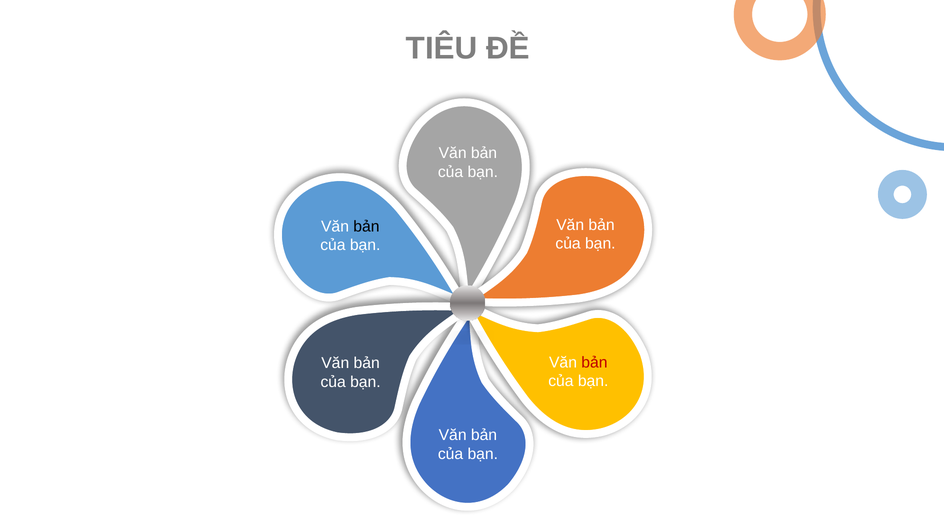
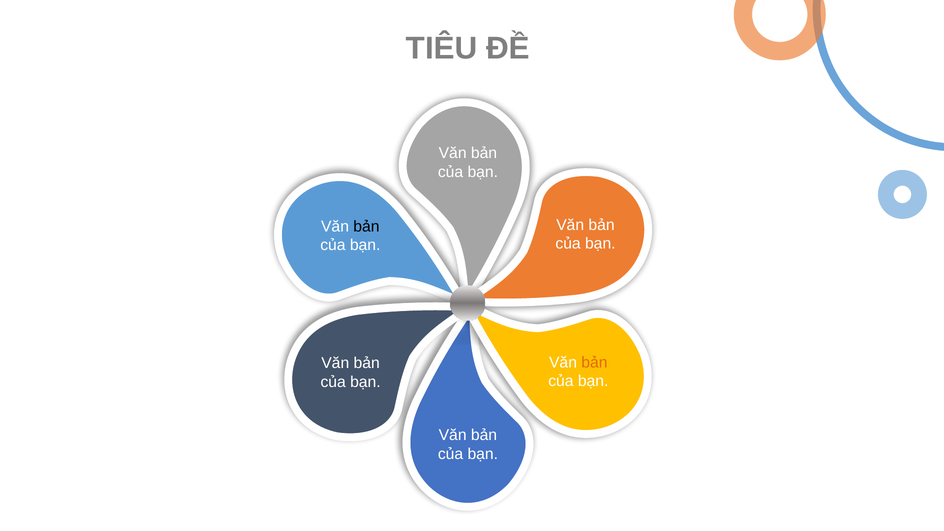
bản at (594, 362) colour: red -> orange
